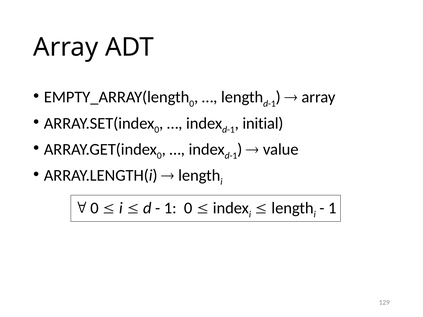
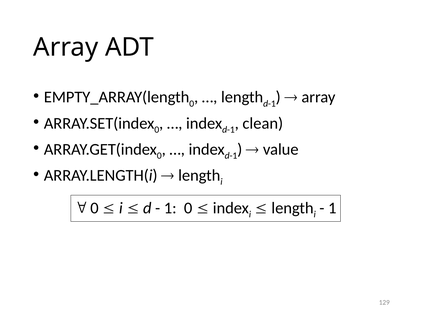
initial: initial -> clean
